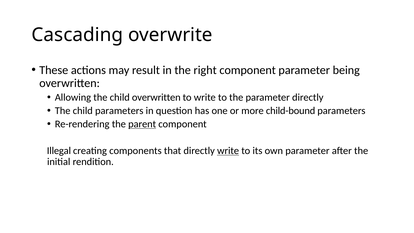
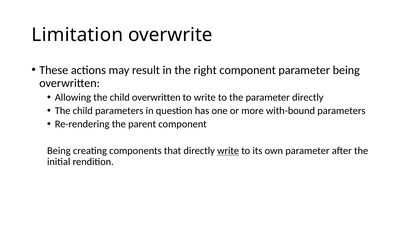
Cascading: Cascading -> Limitation
child-bound: child-bound -> with-bound
parent underline: present -> none
Illegal at (59, 151): Illegal -> Being
